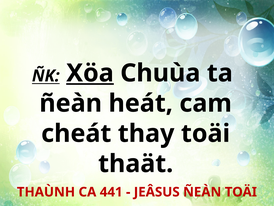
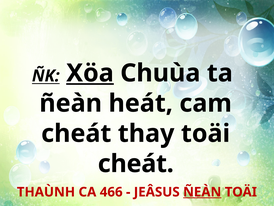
thaät at (136, 163): thaät -> cheát
441: 441 -> 466
ÑEÀN at (202, 192) underline: none -> present
